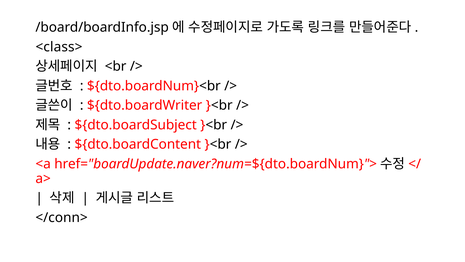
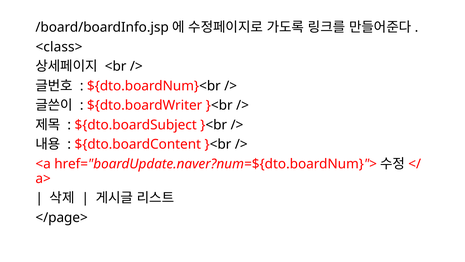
</conn>: </conn> -> </page>
